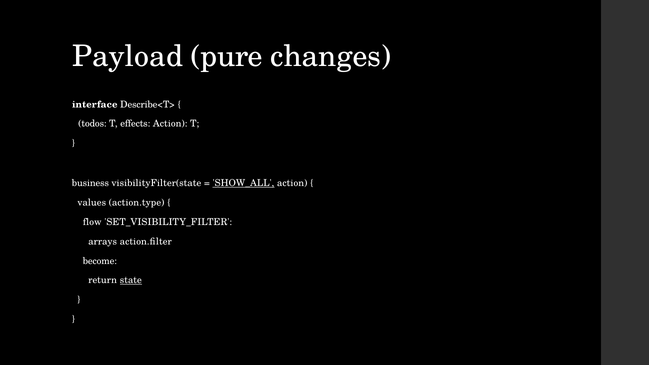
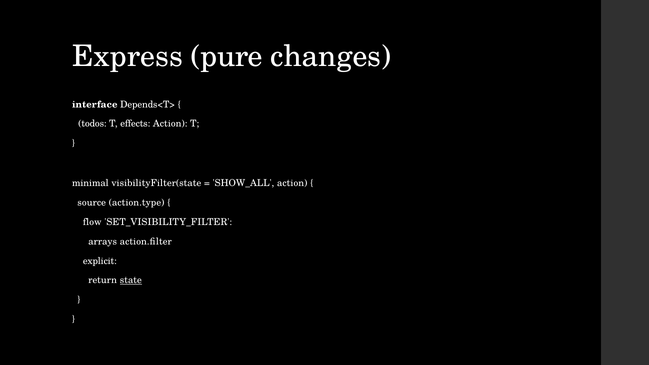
Payload: Payload -> Express
Describe<T>: Describe<T> -> Depends<T>
business: business -> minimal
SHOW_ALL underline: present -> none
values: values -> source
become: become -> explicit
